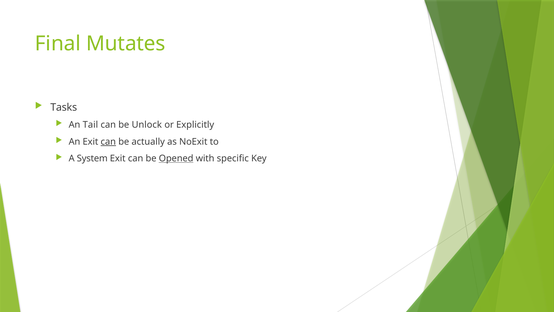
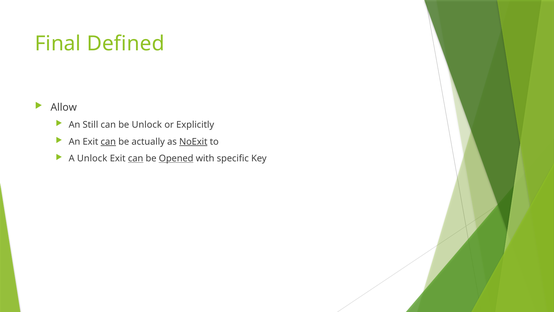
Mutates: Mutates -> Defined
Tasks: Tasks -> Allow
Tail: Tail -> Still
NoExit underline: none -> present
A System: System -> Unlock
can at (136, 158) underline: none -> present
